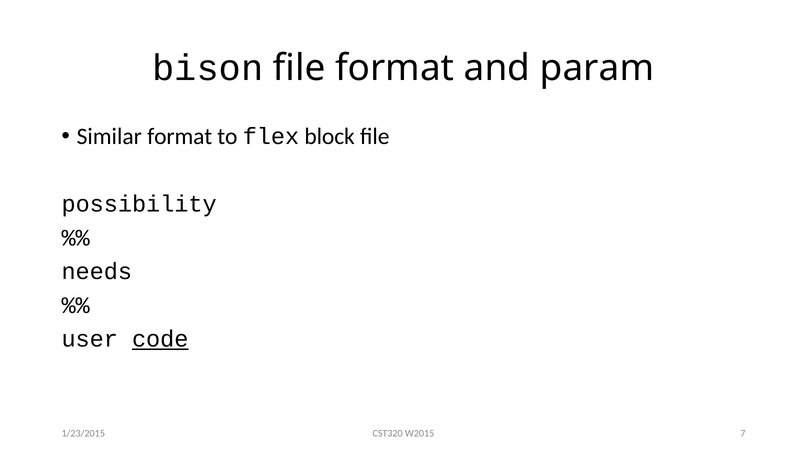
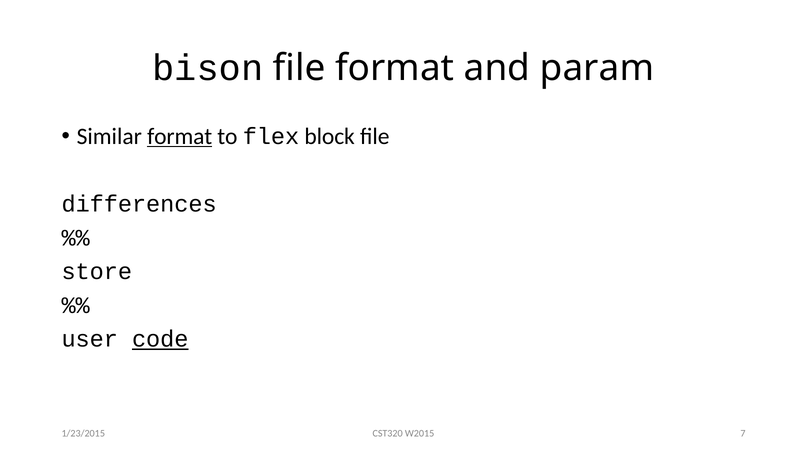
format at (180, 136) underline: none -> present
possibility: possibility -> differences
needs: needs -> store
